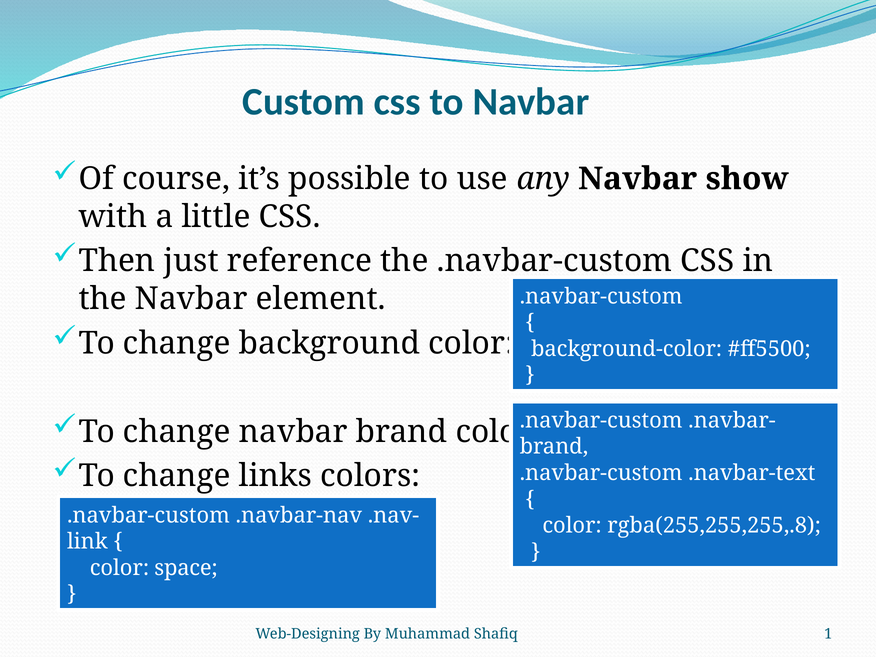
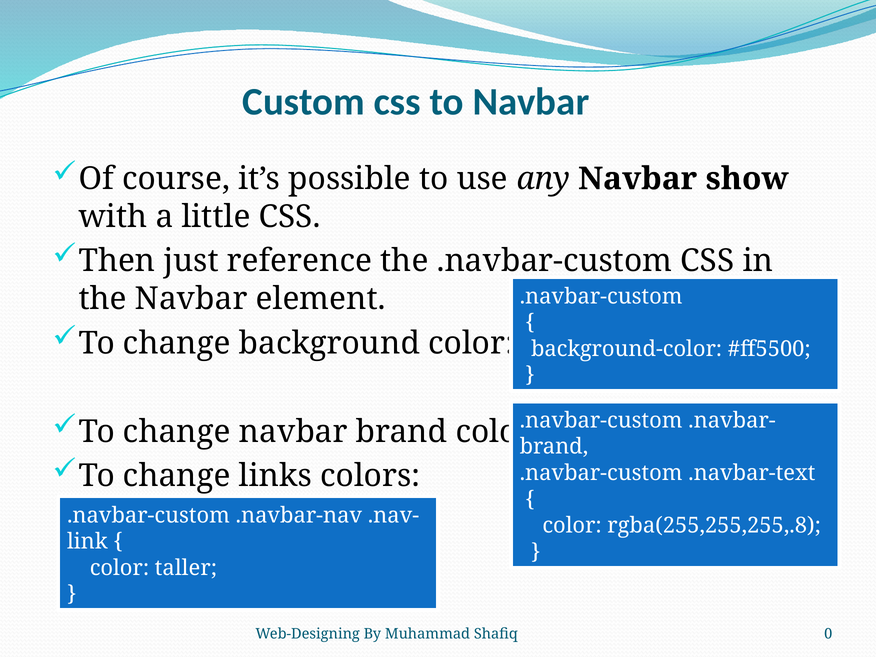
space: space -> taller
1: 1 -> 0
